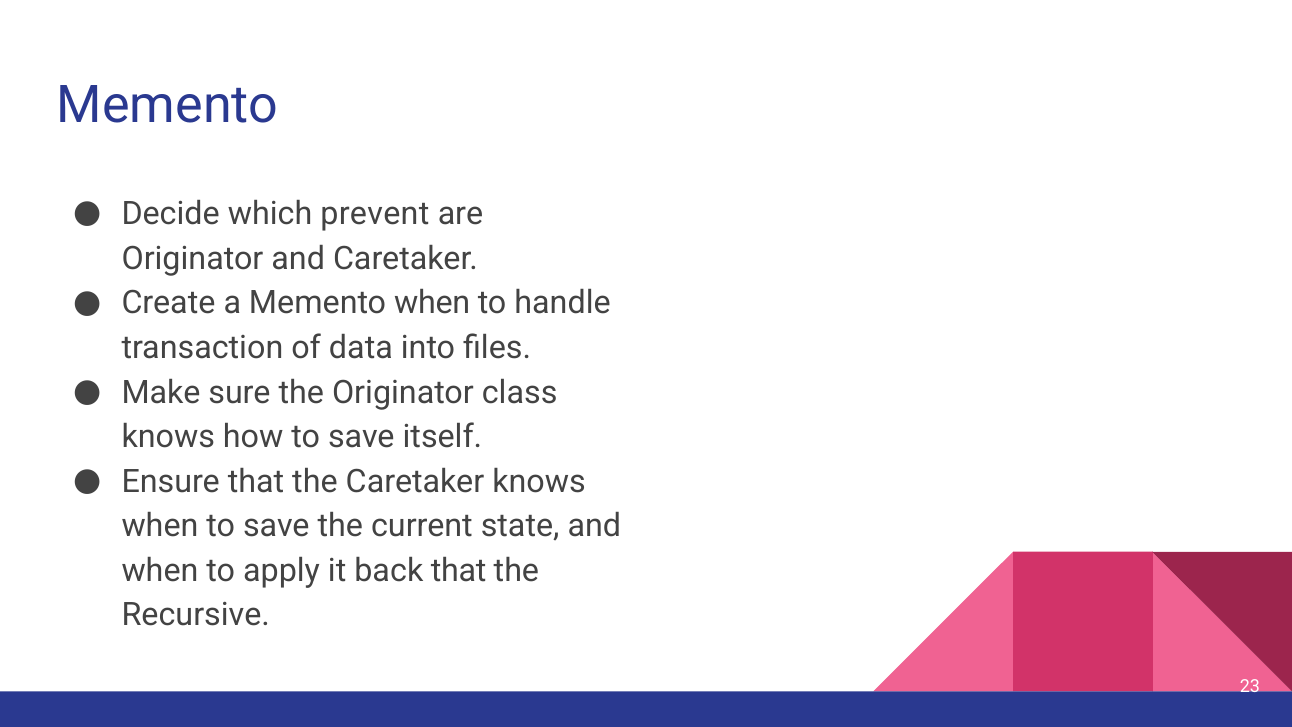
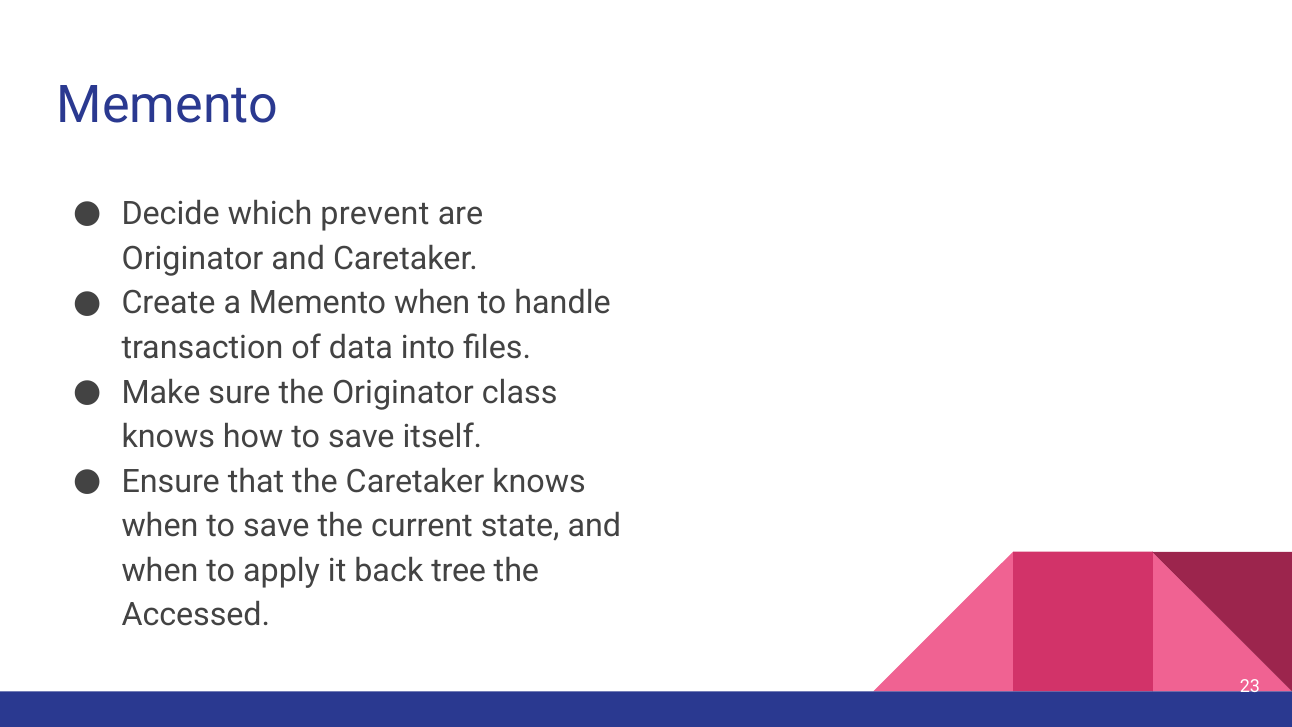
back that: that -> tree
Recursive: Recursive -> Accessed
